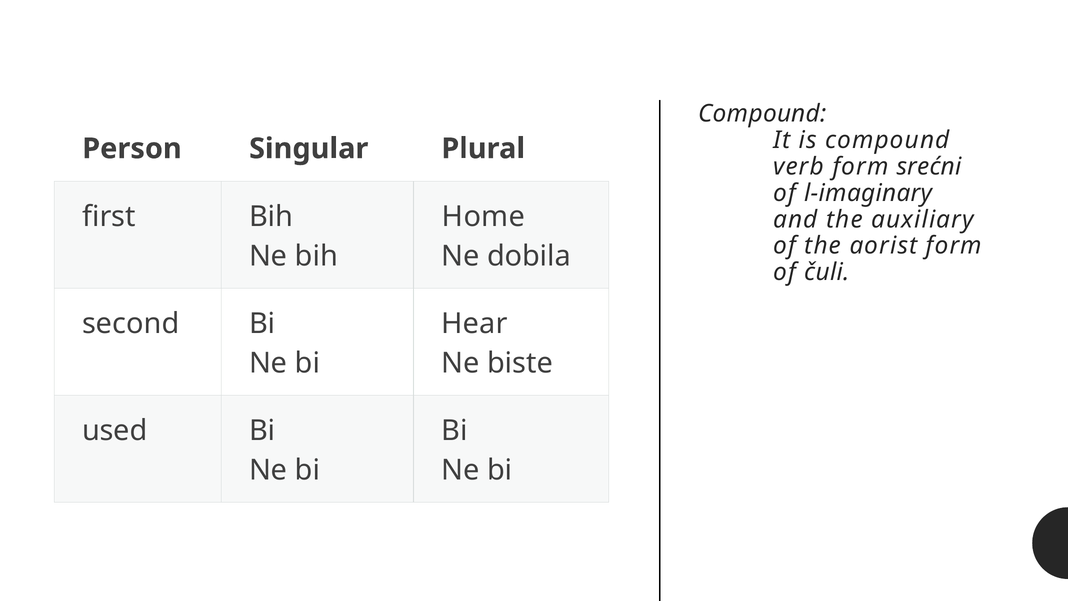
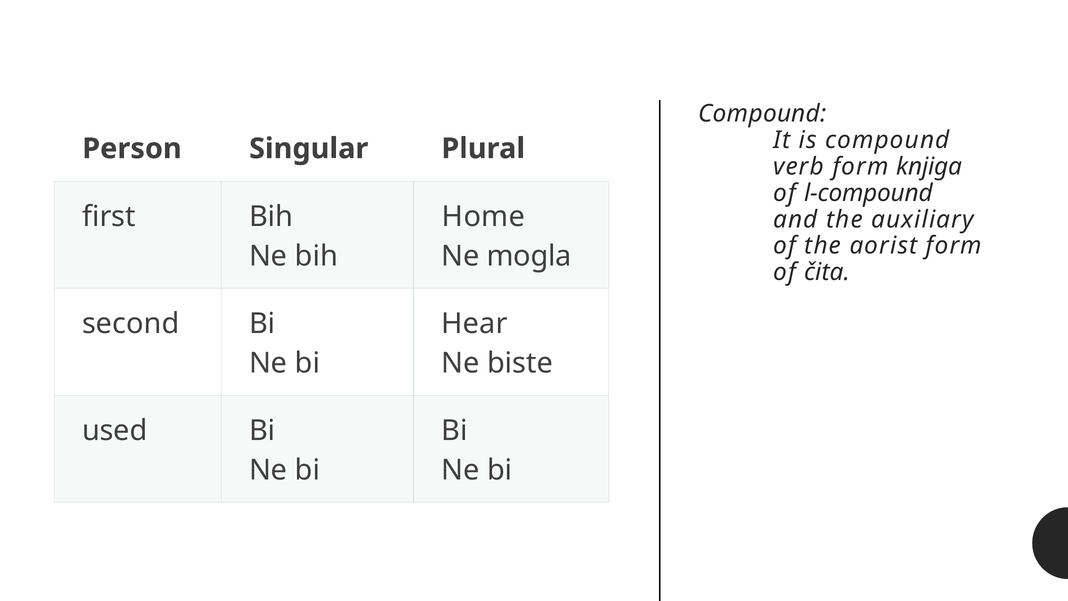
srećni: srećni -> knjiga
l-imaginary: l-imaginary -> l-compound
dobila: dobila -> mogla
čuli: čuli -> čita
